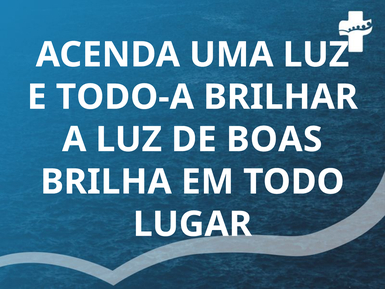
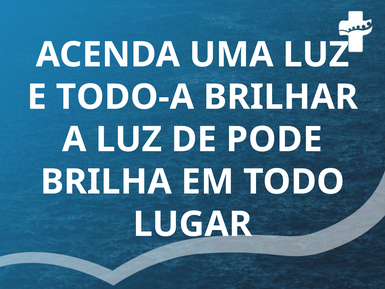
BOAS: BOAS -> PODE
